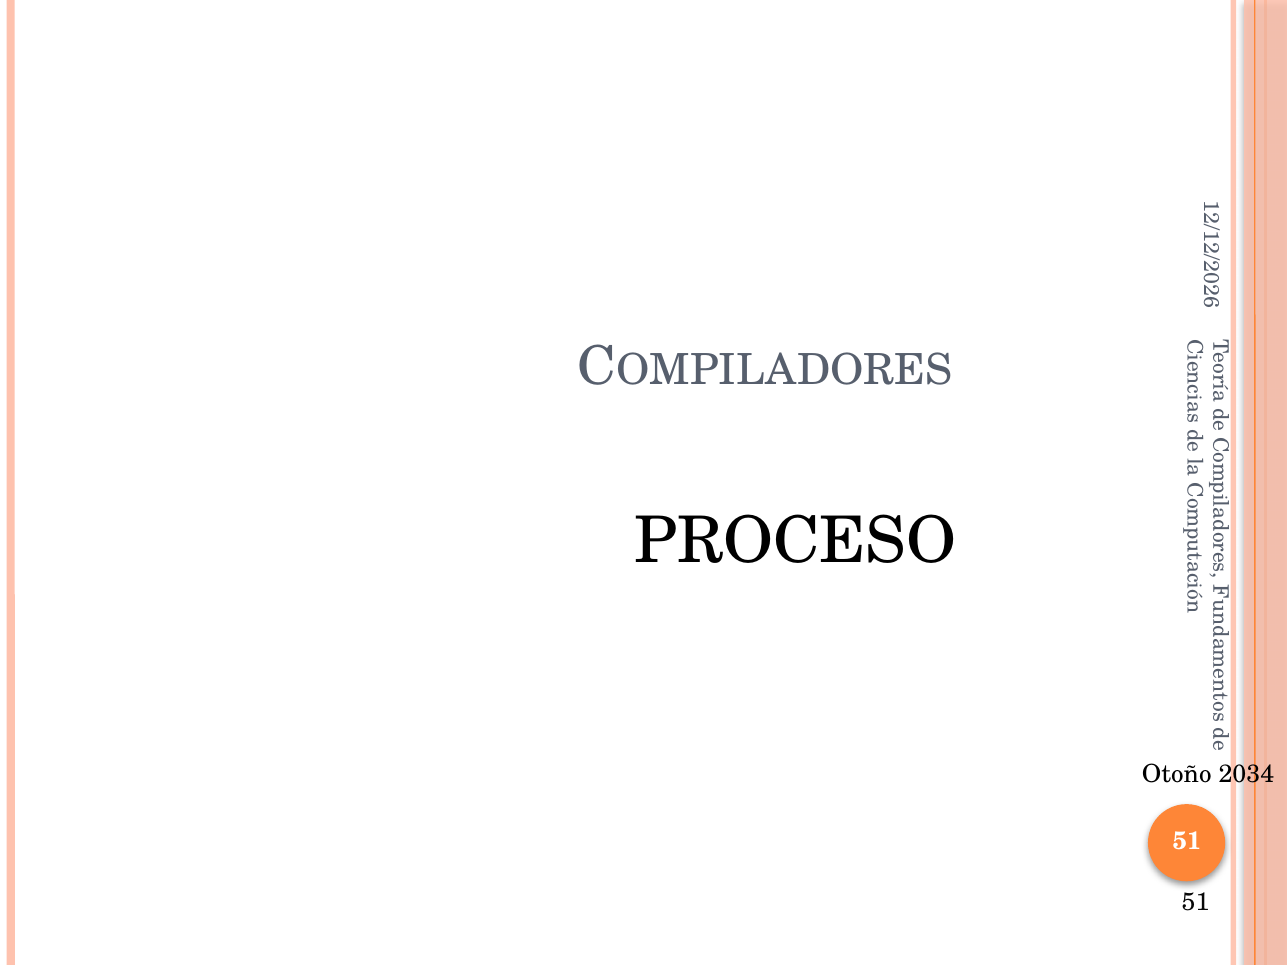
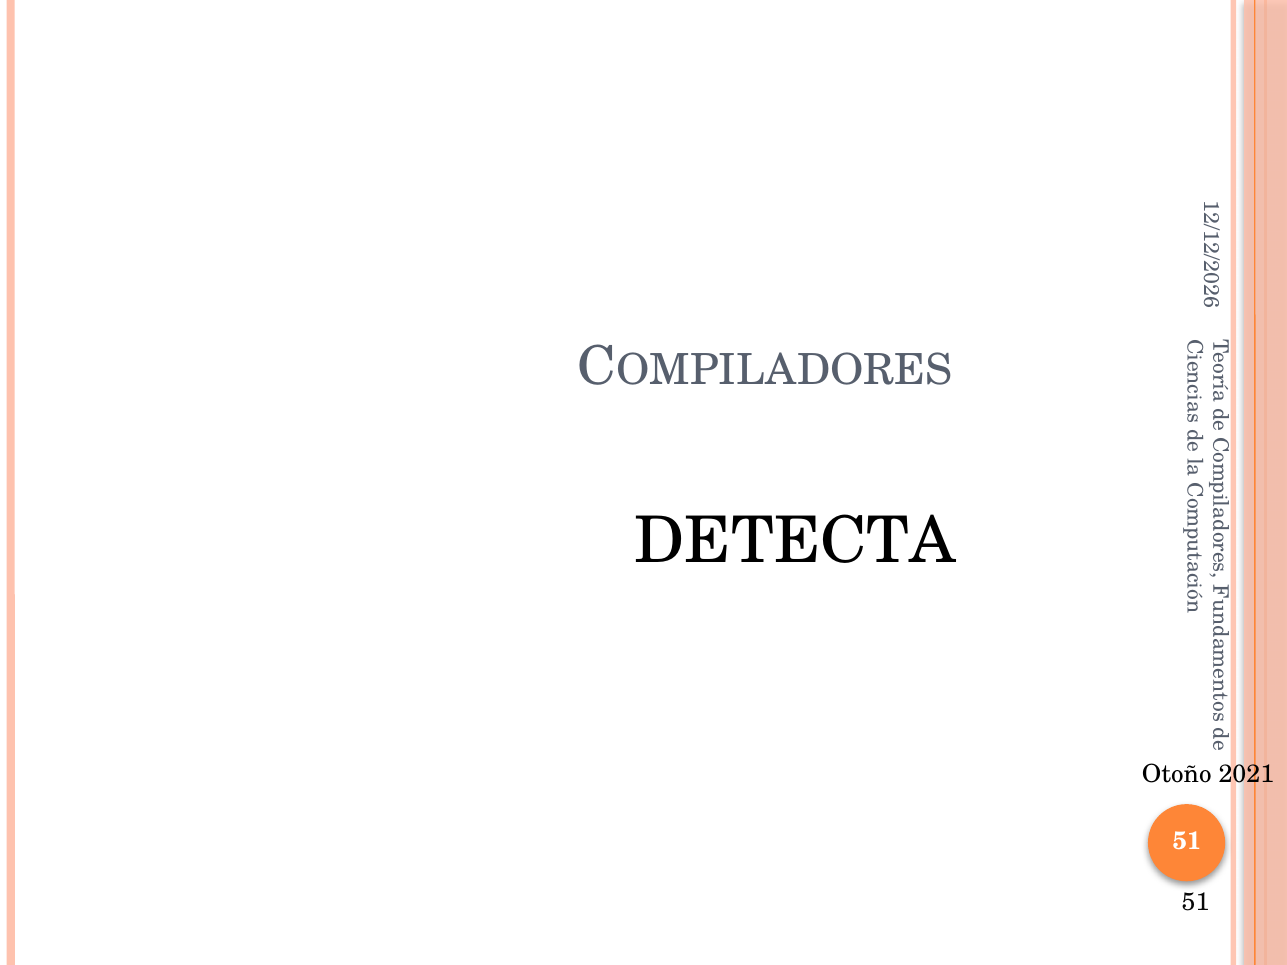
PROCESO: PROCESO -> DETECTA
2034: 2034 -> 2021
